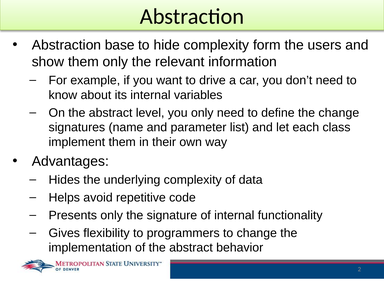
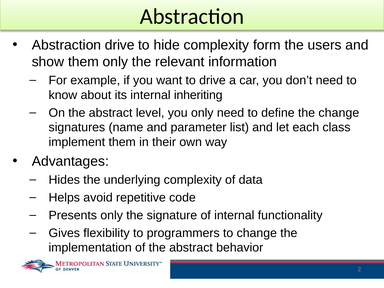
Abstraction base: base -> drive
variables: variables -> inheriting
